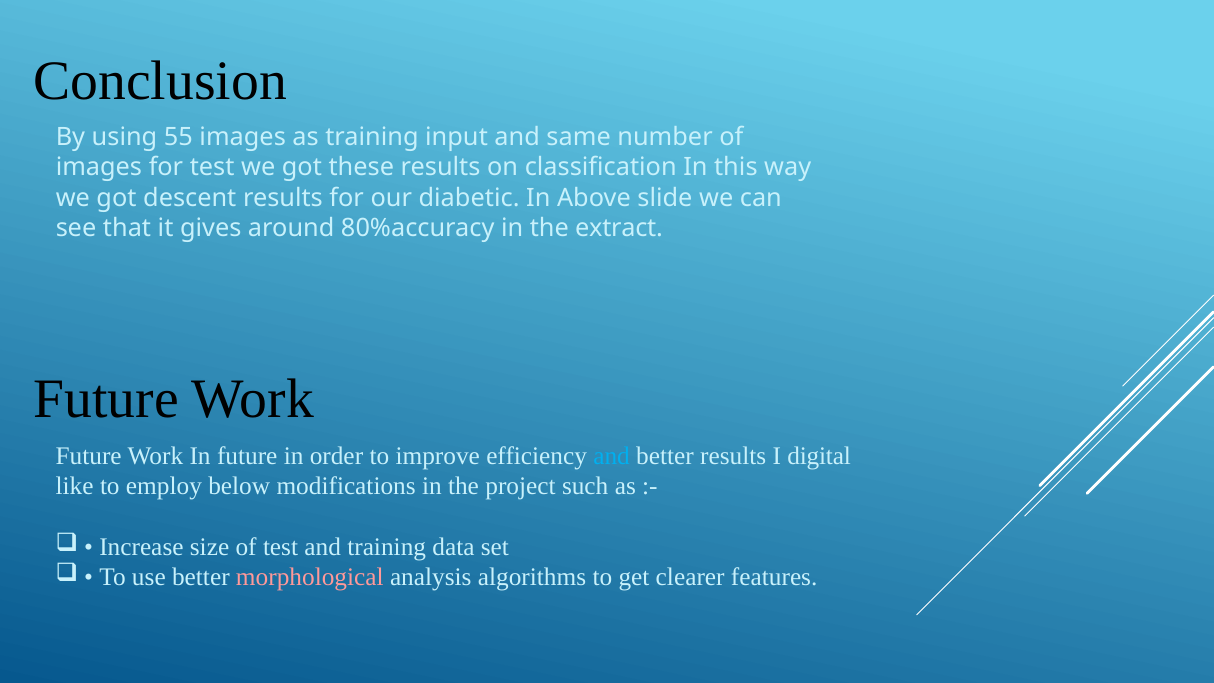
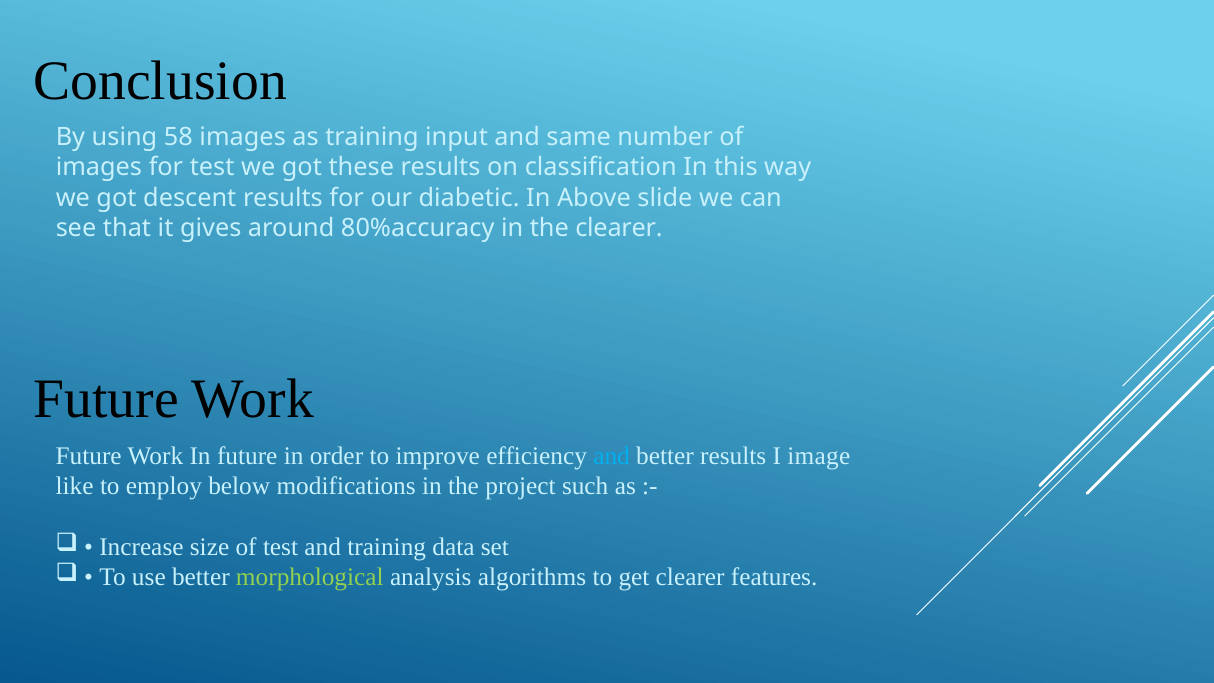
55: 55 -> 58
the extract: extract -> clearer
digital: digital -> image
morphological colour: pink -> light green
